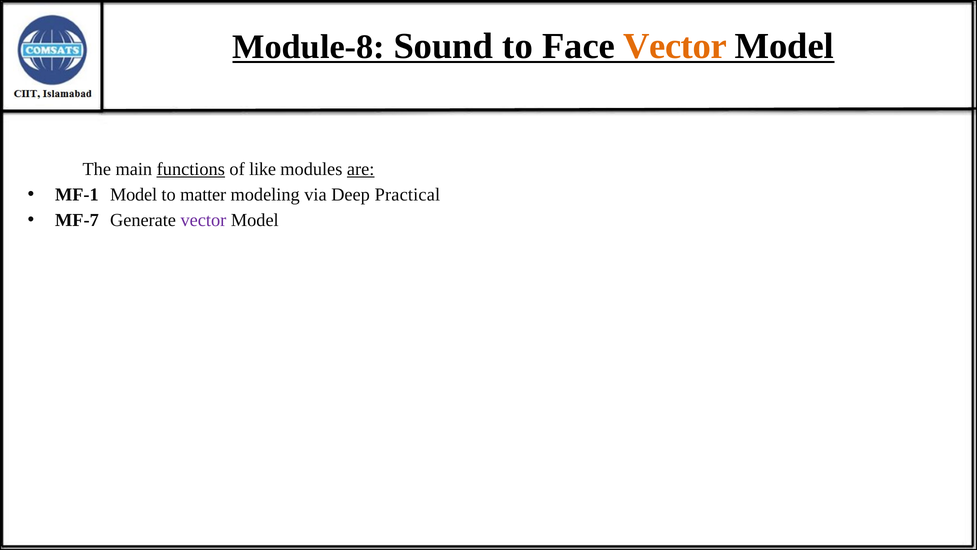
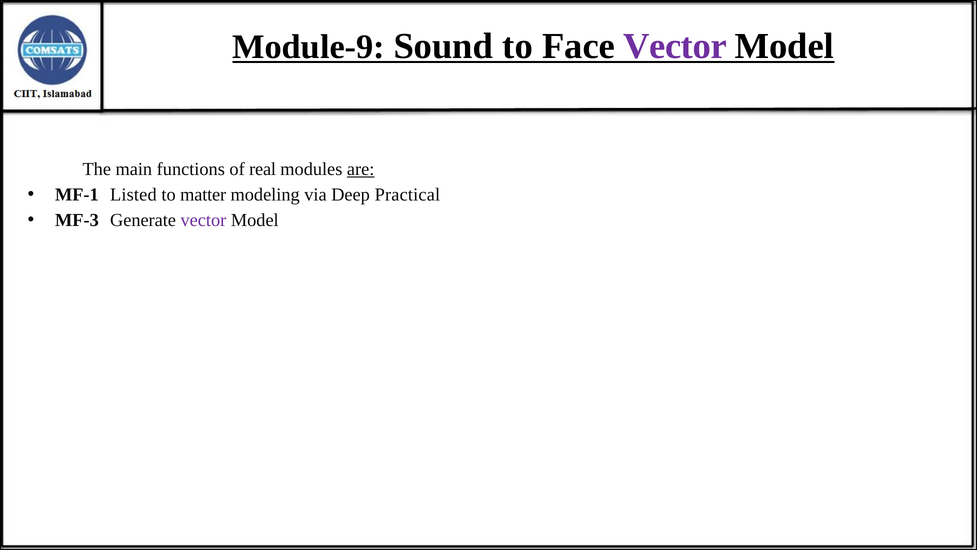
Module-8: Module-8 -> Module-9
Vector at (675, 46) colour: orange -> purple
functions underline: present -> none
like: like -> real
MF-1 Model: Model -> Listed
MF-7: MF-7 -> MF-3
